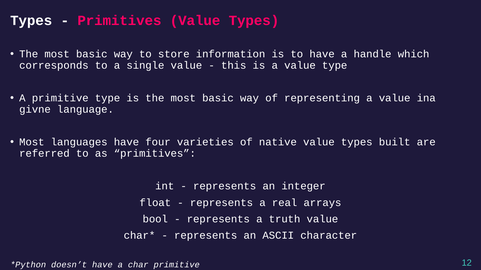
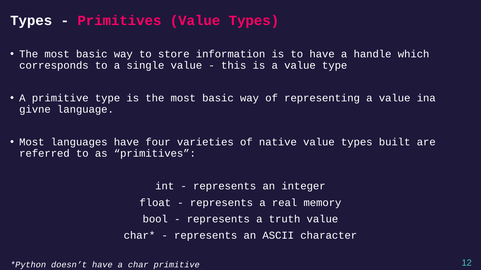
arrays: arrays -> memory
